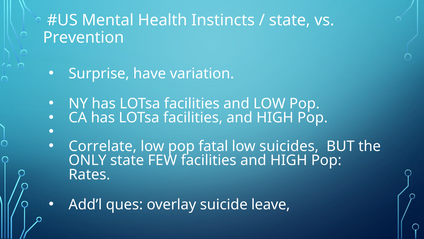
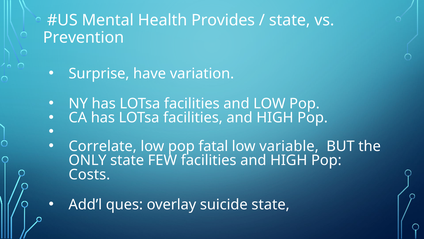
Instincts: Instincts -> Provides
suicides: suicides -> variable
Rates: Rates -> Costs
suicide leave: leave -> state
